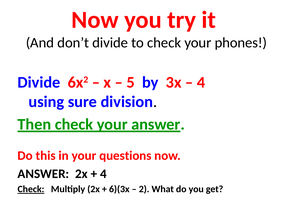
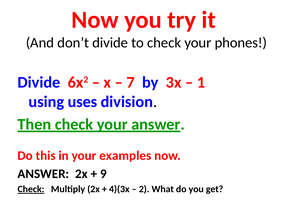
5: 5 -> 7
4 at (201, 83): 4 -> 1
sure: sure -> uses
questions: questions -> examples
4 at (103, 174): 4 -> 9
6)(3x: 6)(3x -> 4)(3x
